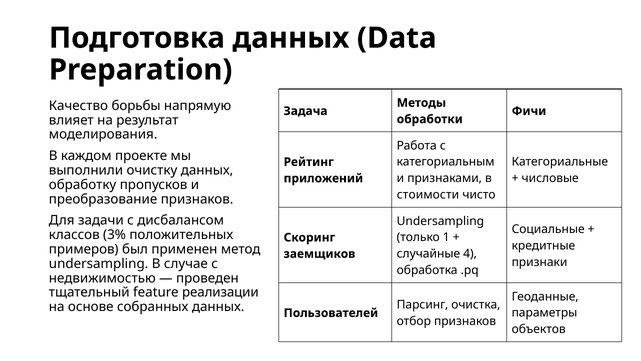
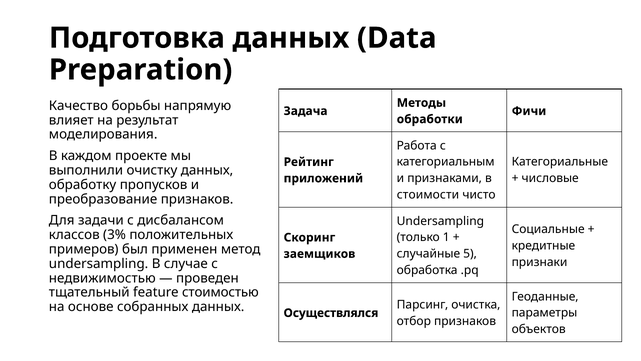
4: 4 -> 5
реализации: реализации -> стоимостью
Пользователей: Пользователей -> Осуществлялся
